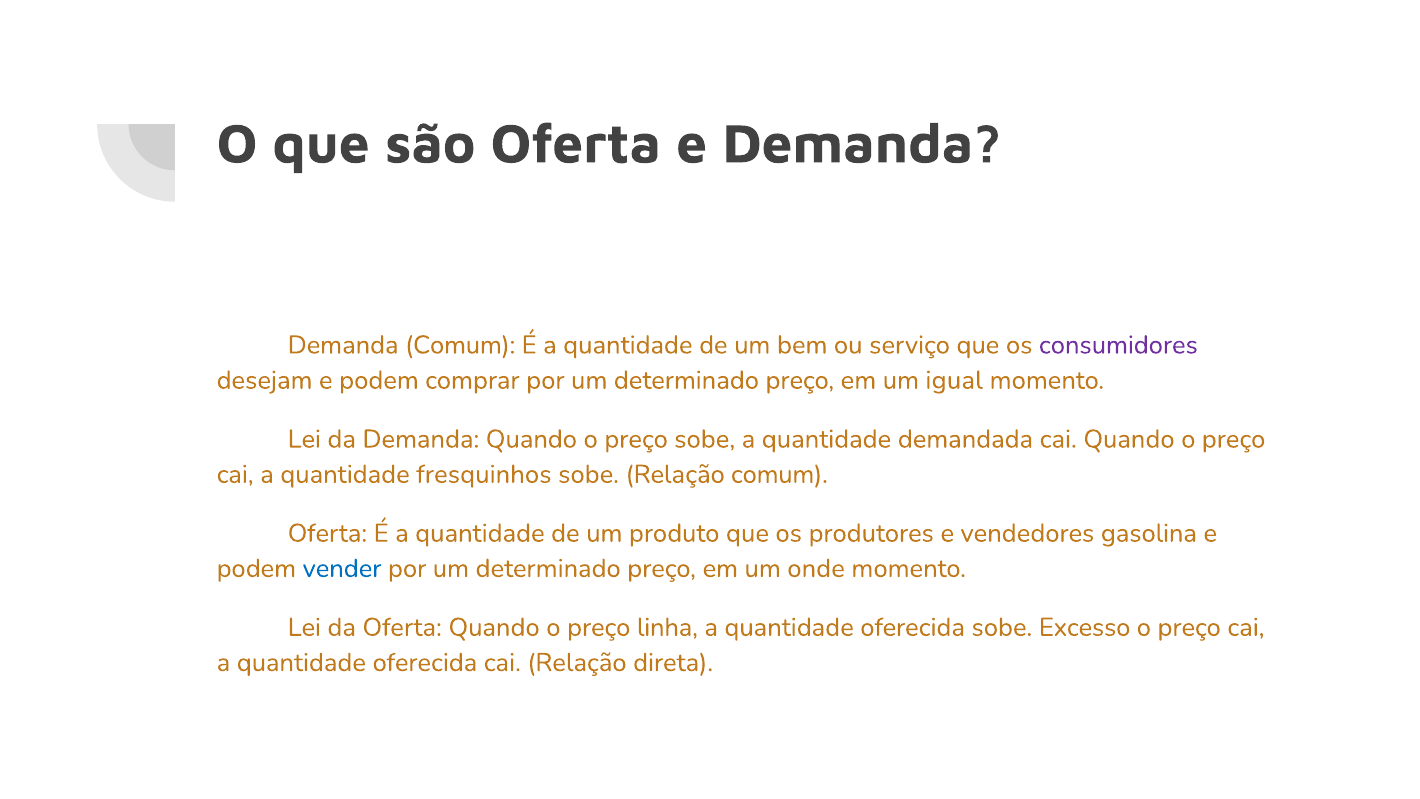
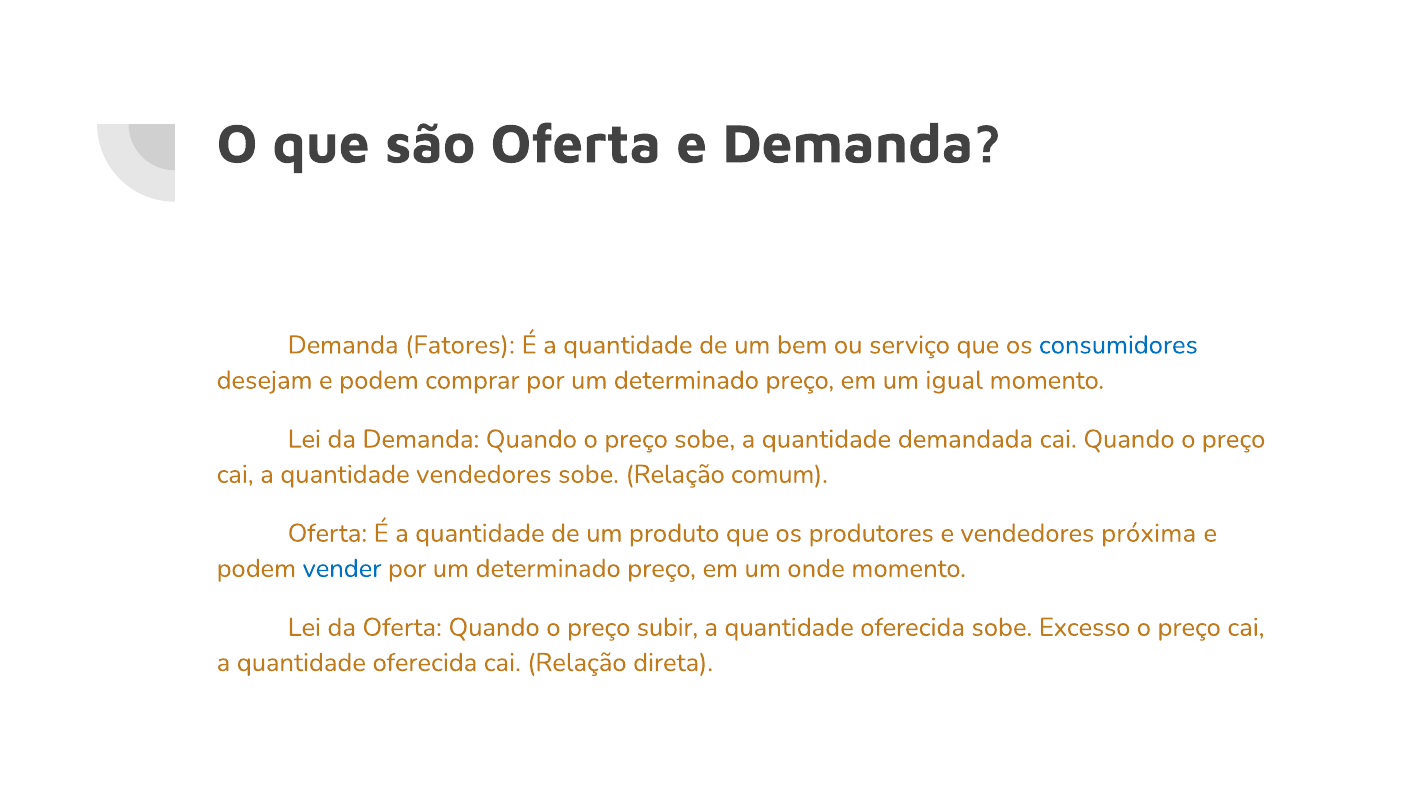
Demanda Comum: Comum -> Fatores
consumidores colour: purple -> blue
quantidade fresquinhos: fresquinhos -> vendedores
gasolina: gasolina -> próxima
linha: linha -> subir
